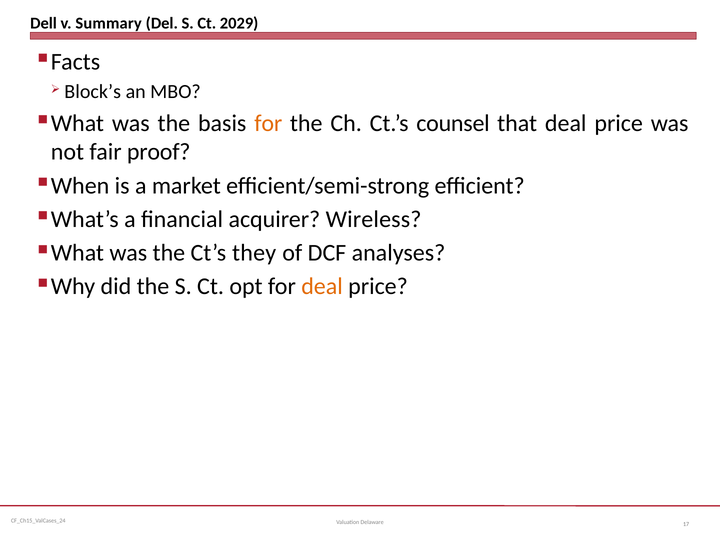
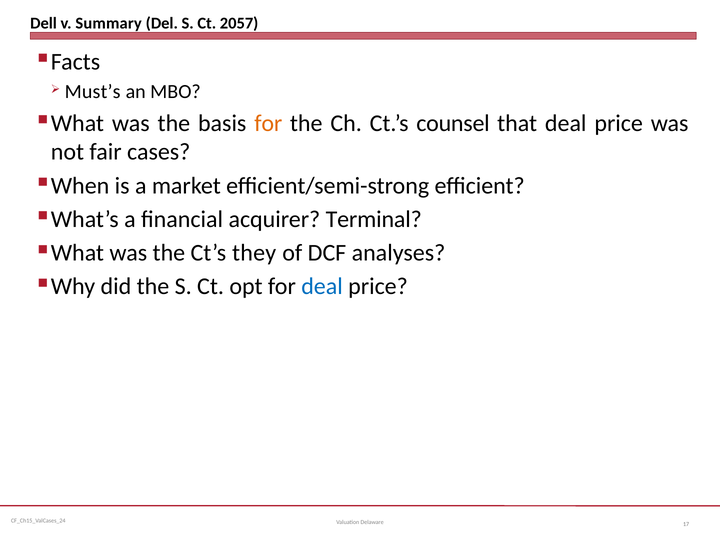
2029: 2029 -> 2057
Block’s: Block’s -> Must’s
proof: proof -> cases
Wireless: Wireless -> Terminal
deal at (322, 286) colour: orange -> blue
